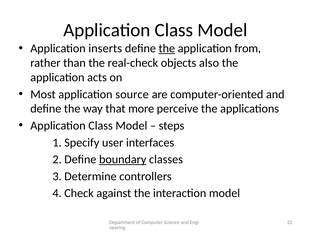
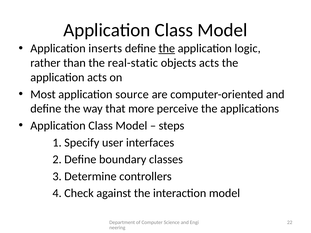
from: from -> logic
real-check: real-check -> real-static
objects also: also -> acts
boundary underline: present -> none
